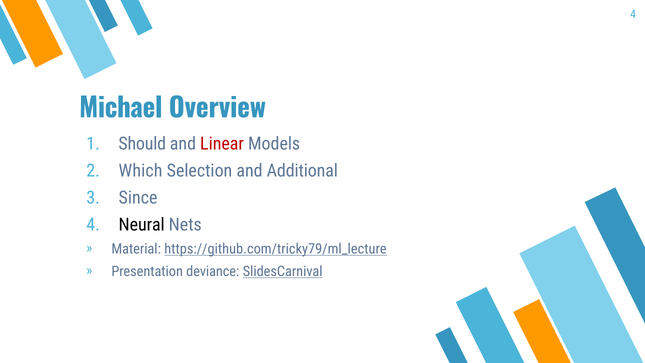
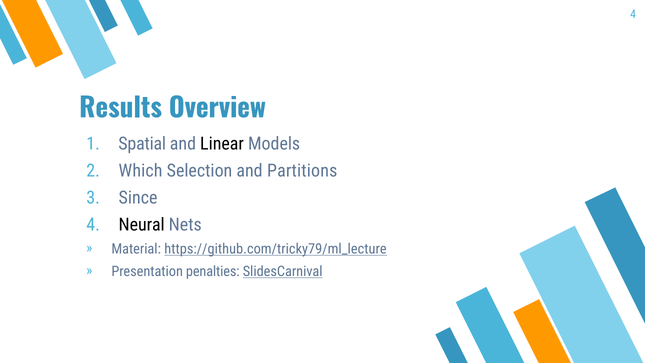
Michael: Michael -> Results
Should: Should -> Spatial
Linear colour: red -> black
Additional: Additional -> Partitions
deviance: deviance -> penalties
